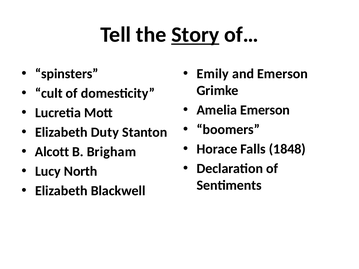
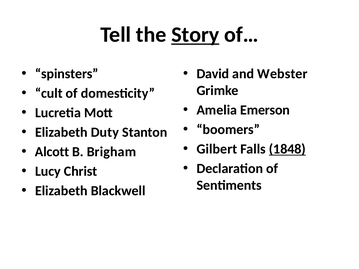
Emily: Emily -> David
and Emerson: Emerson -> Webster
Horace: Horace -> Gilbert
1848 underline: none -> present
North: North -> Christ
